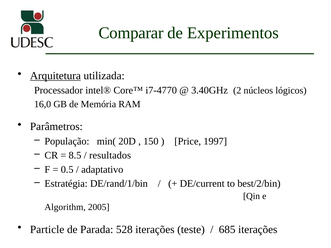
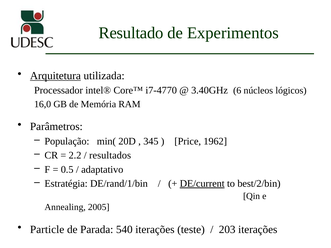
Comparar: Comparar -> Resultado
2: 2 -> 6
150: 150 -> 345
1997: 1997 -> 1962
8.5: 8.5 -> 2.2
DE/current underline: none -> present
Algorithm: Algorithm -> Annealing
528: 528 -> 540
685: 685 -> 203
